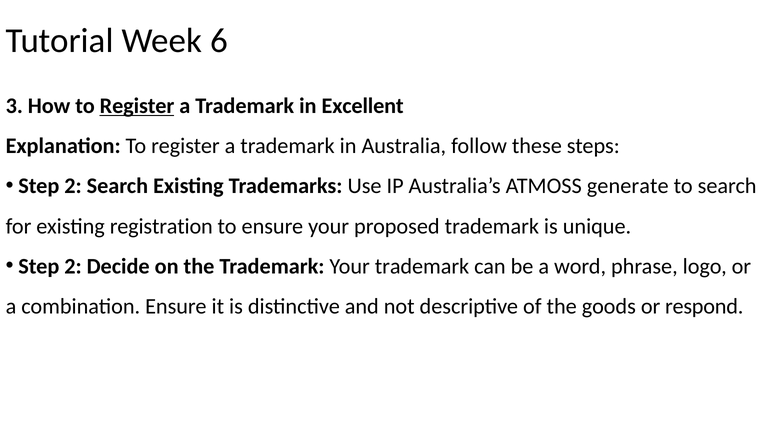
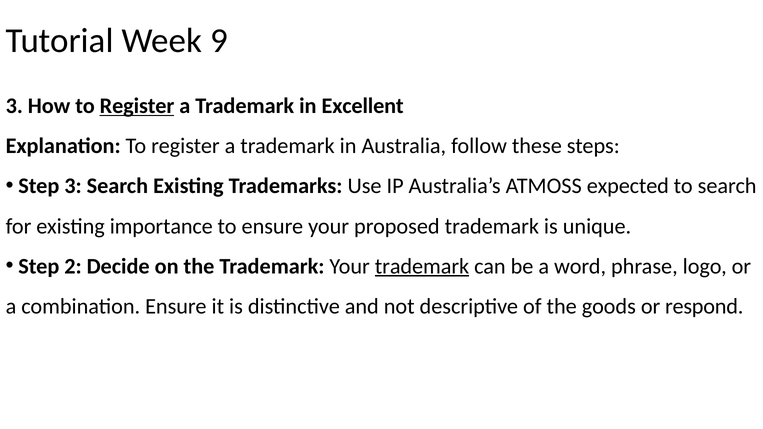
6: 6 -> 9
2 at (73, 186): 2 -> 3
generate: generate -> expected
registration: registration -> importance
trademark at (422, 266) underline: none -> present
